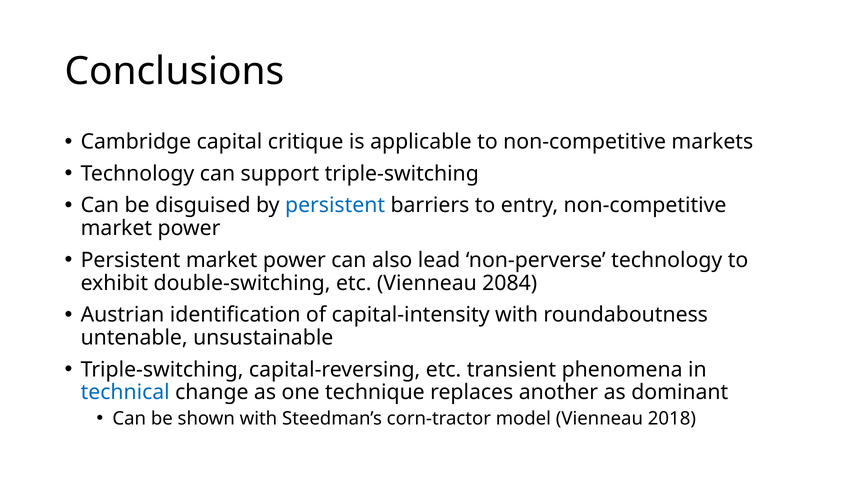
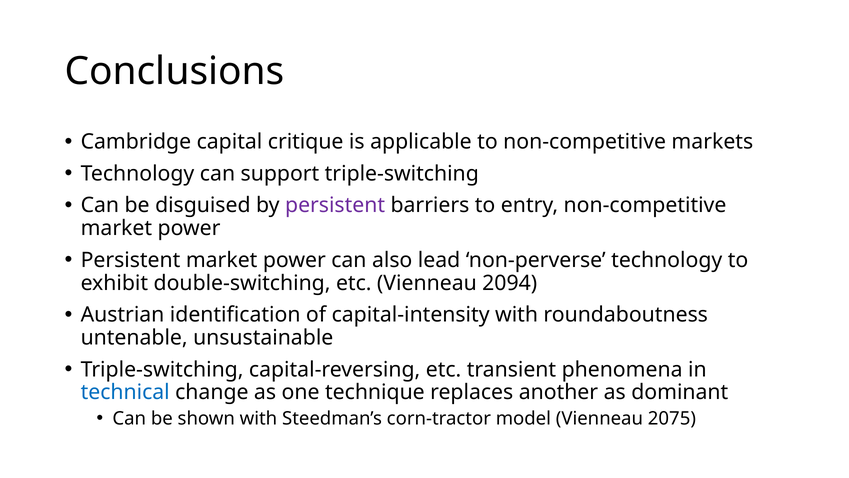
persistent at (335, 205) colour: blue -> purple
2084: 2084 -> 2094
2018: 2018 -> 2075
